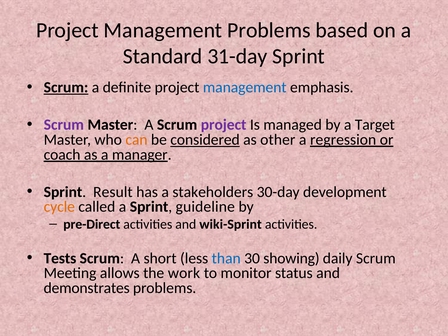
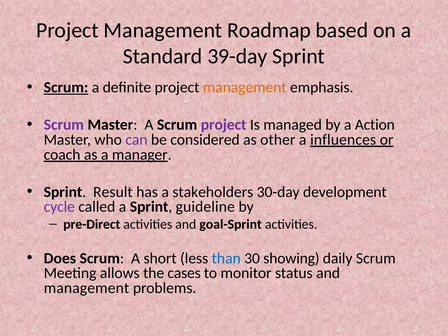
Management Problems: Problems -> Roadmap
31-day: 31-day -> 39-day
management at (245, 87) colour: blue -> orange
Target: Target -> Action
can colour: orange -> purple
considered underline: present -> none
regression: regression -> influences
cycle colour: orange -> purple
wiki-Sprint: wiki-Sprint -> goal-Sprint
Tests: Tests -> Does
work: work -> cases
demonstrates at (87, 288): demonstrates -> management
